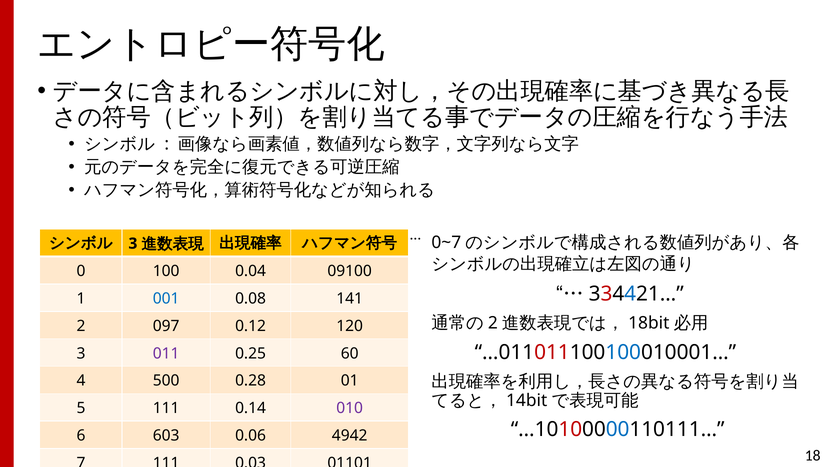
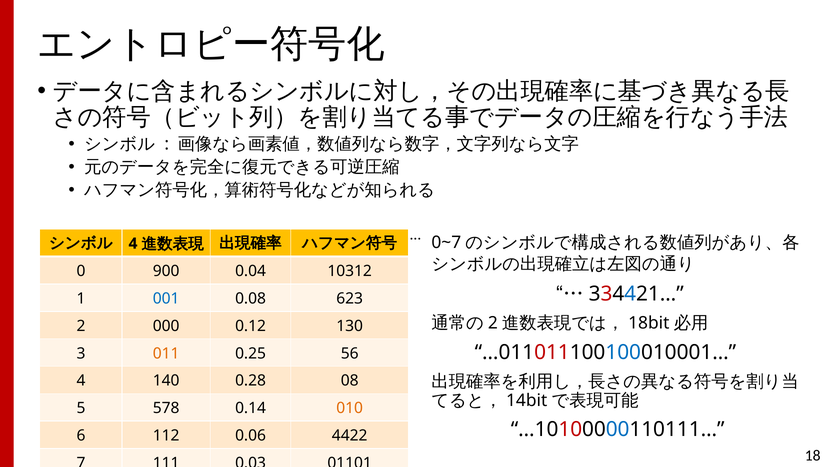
3 at (133, 244): 3 -> 4
100: 100 -> 900
09100: 09100 -> 10312
141: 141 -> 623
097: 097 -> 000
120: 120 -> 130
011 colour: purple -> orange
60: 60 -> 56
500: 500 -> 140
01: 01 -> 08
5 111: 111 -> 578
010 colour: purple -> orange
603: 603 -> 112
4942: 4942 -> 4422
